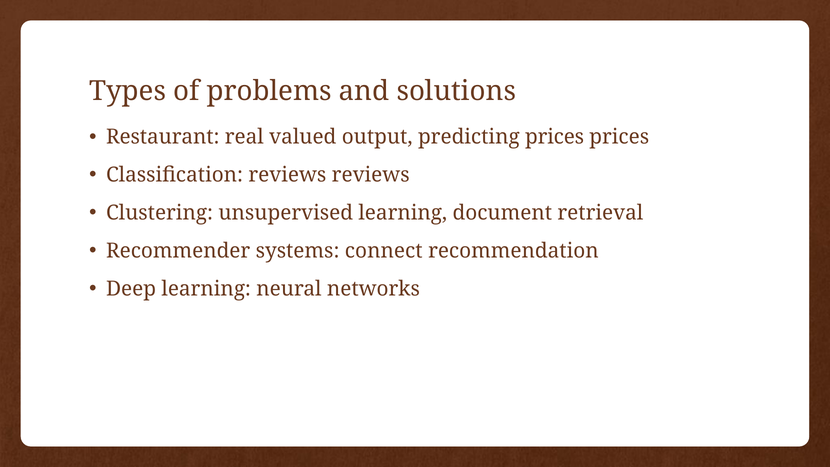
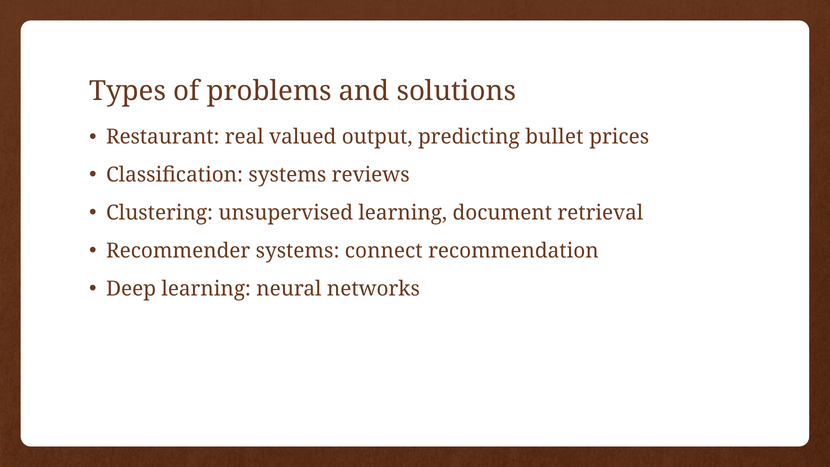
predicting prices: prices -> bullet
Classification reviews: reviews -> systems
